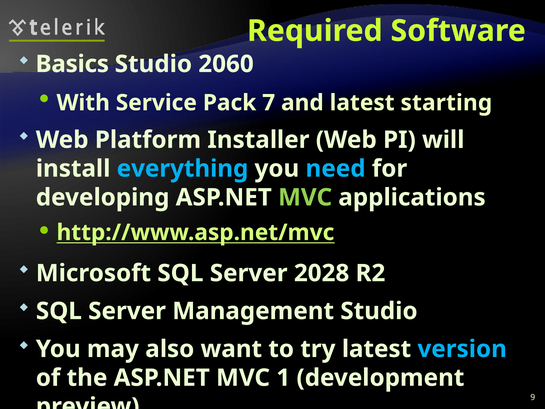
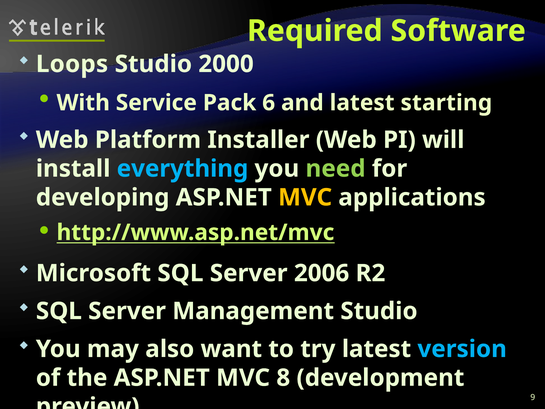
Basics: Basics -> Loops
2060: 2060 -> 2000
7: 7 -> 6
need colour: light blue -> light green
MVC at (305, 197) colour: light green -> yellow
2028: 2028 -> 2006
1: 1 -> 8
